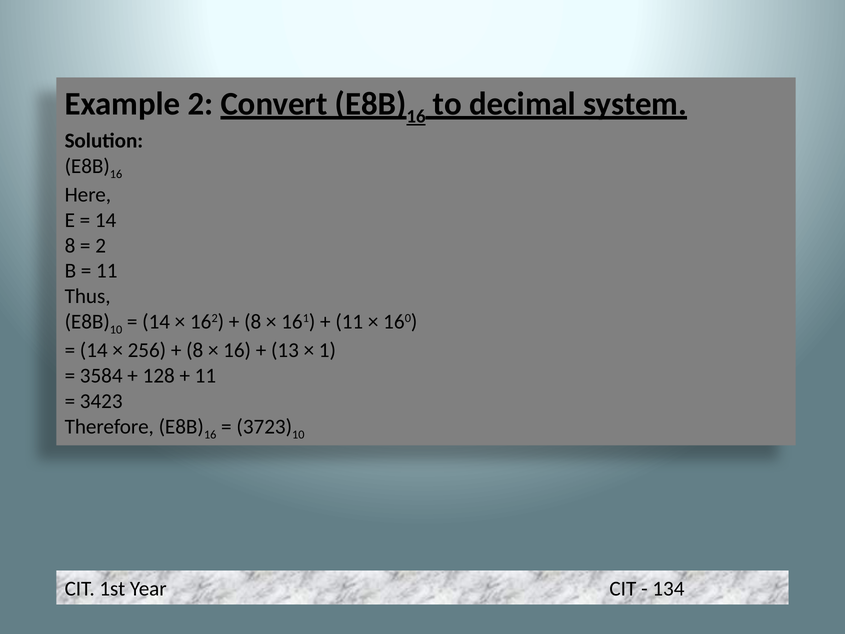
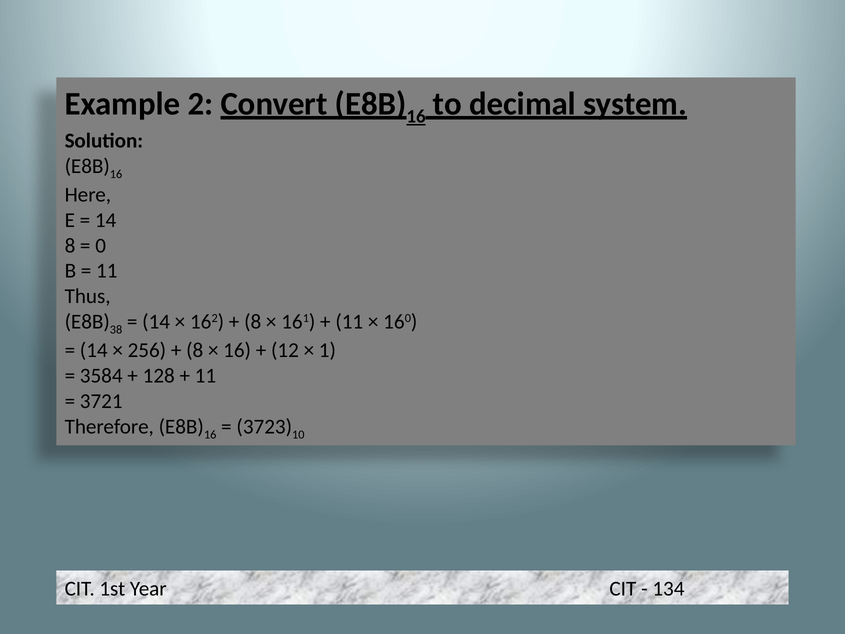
2 at (101, 245): 2 -> 0
10 at (116, 330): 10 -> 38
13: 13 -> 12
3423: 3423 -> 3721
